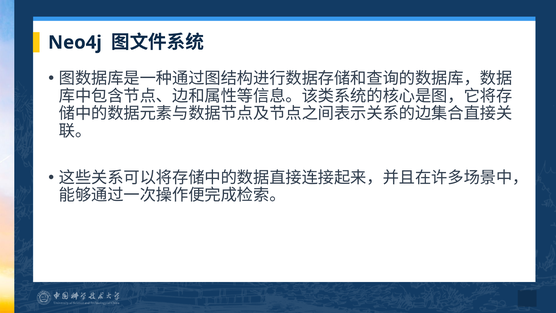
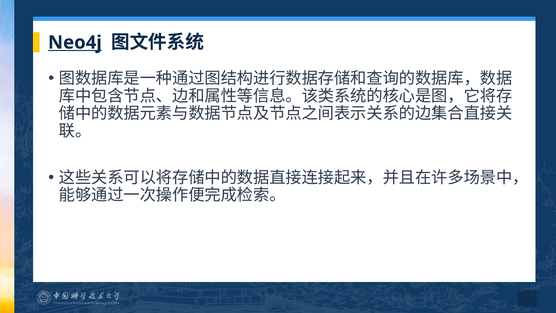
Neo4j underline: none -> present
